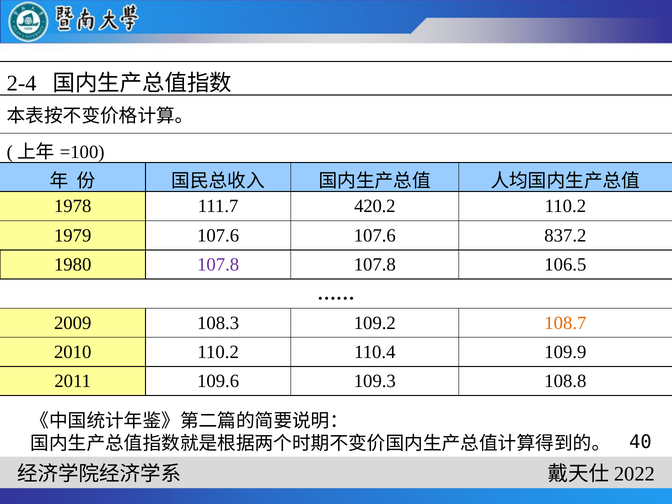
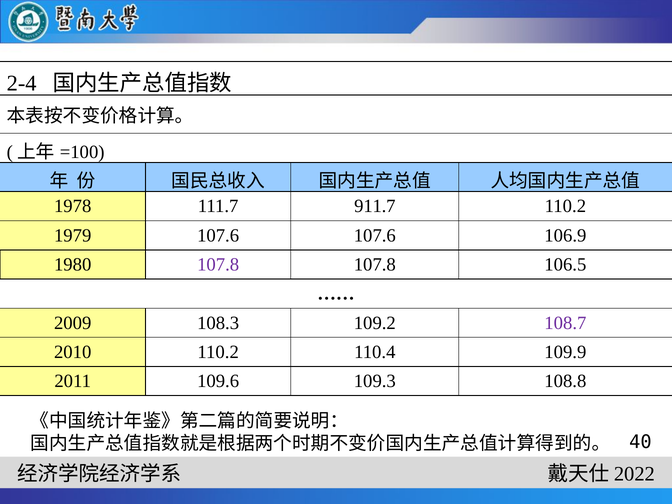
420.2: 420.2 -> 911.7
837.2: 837.2 -> 106.9
108.7 colour: orange -> purple
